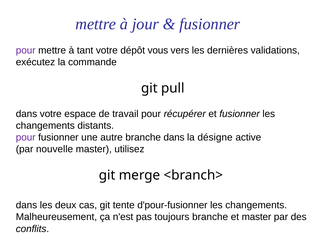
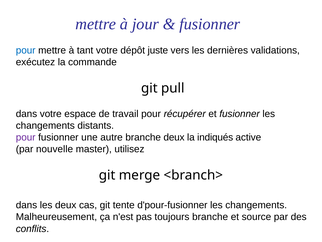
pour at (26, 50) colour: purple -> blue
vous: vous -> juste
branche dans: dans -> deux
désigne: désigne -> indiqués
et master: master -> source
